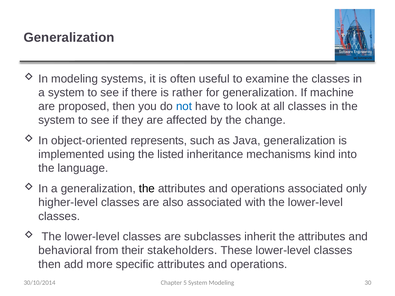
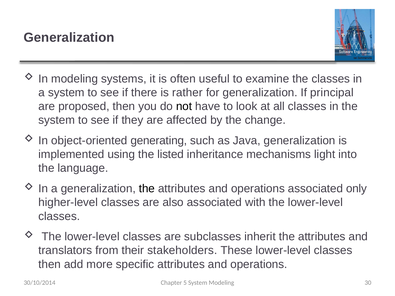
machine: machine -> principal
not colour: blue -> black
represents: represents -> generating
kind: kind -> light
behavioral: behavioral -> translators
